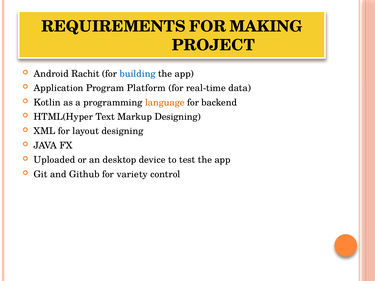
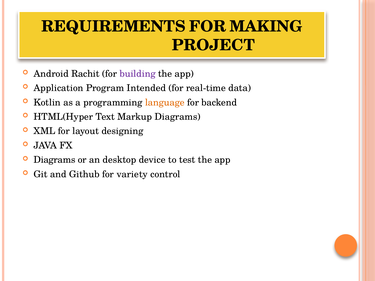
building colour: blue -> purple
Platform: Platform -> Intended
Markup Designing: Designing -> Diagrams
Uploaded at (54, 160): Uploaded -> Diagrams
